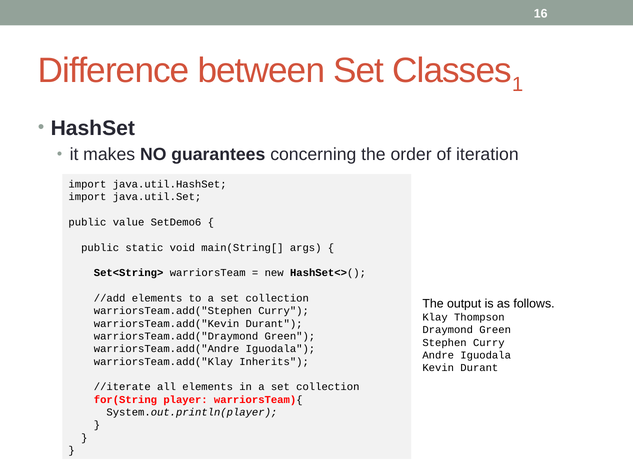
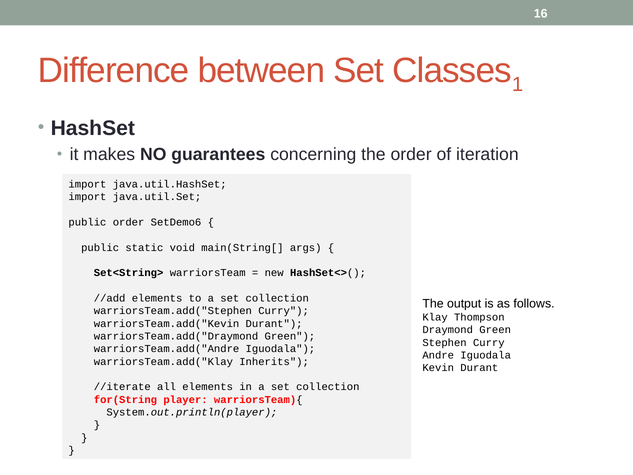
public value: value -> order
